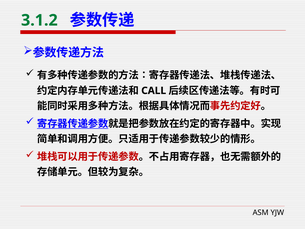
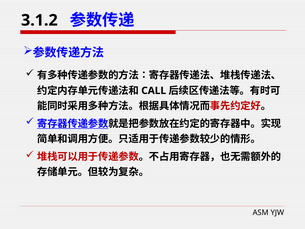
3.1.2 colour: green -> black
